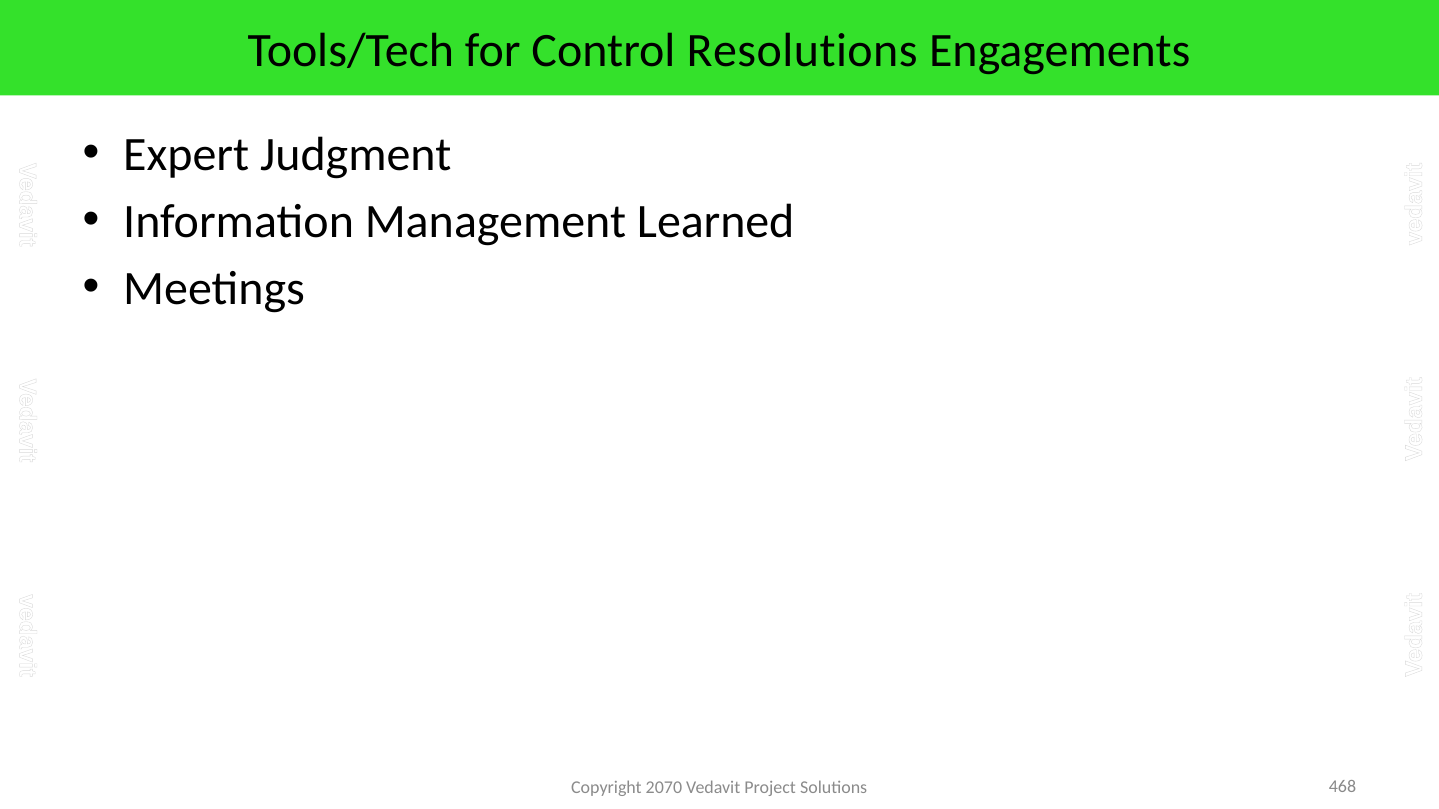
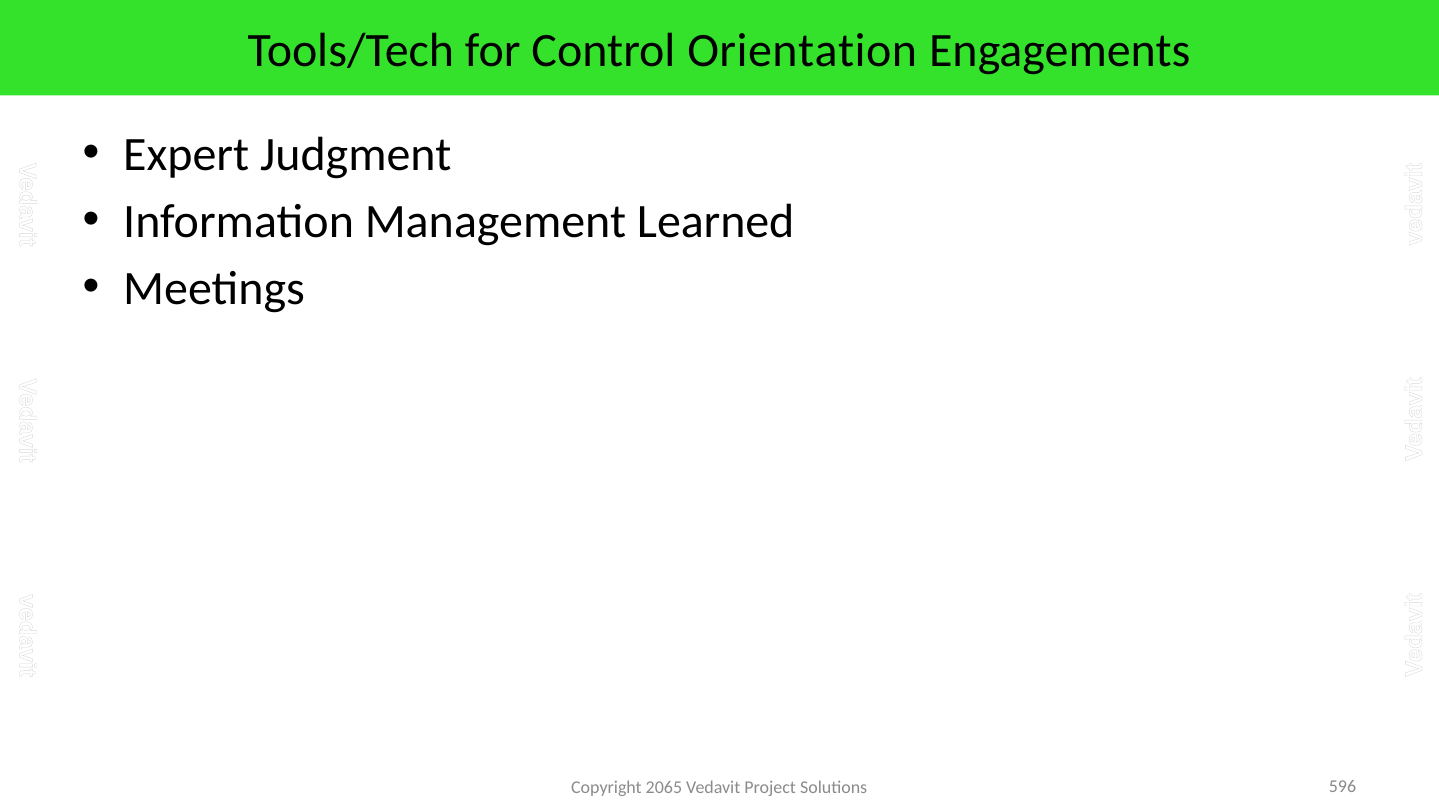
Resolutions: Resolutions -> Orientation
2070: 2070 -> 2065
468: 468 -> 596
